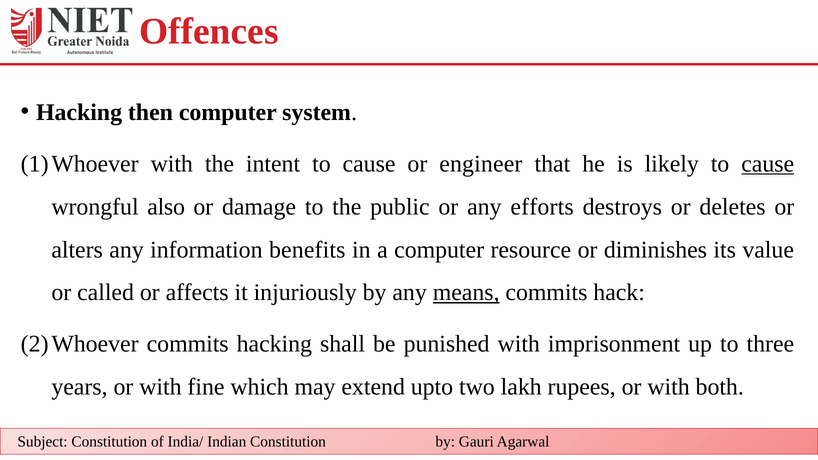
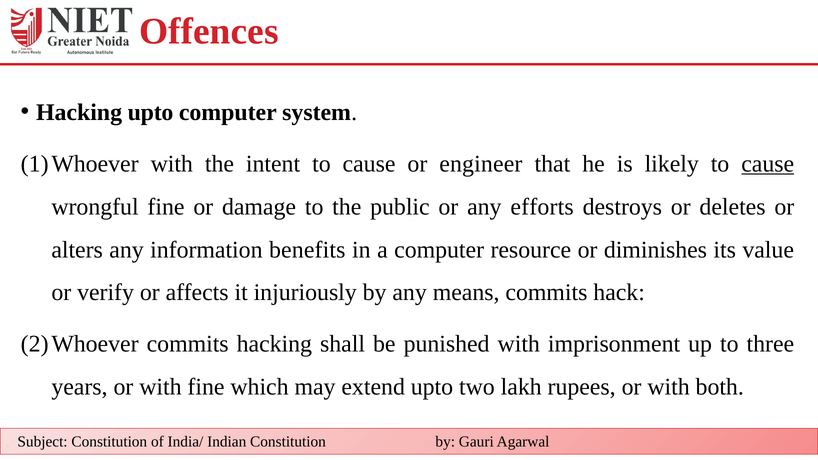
Hacking then: then -> upto
wrongful also: also -> fine
called: called -> verify
means underline: present -> none
